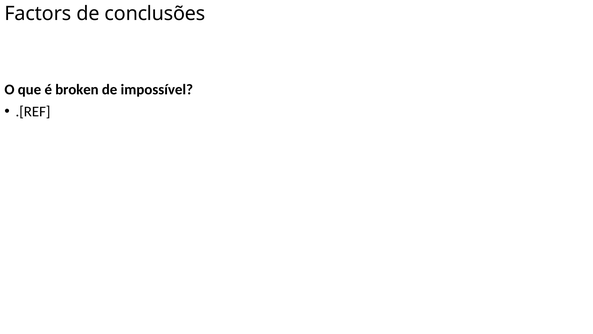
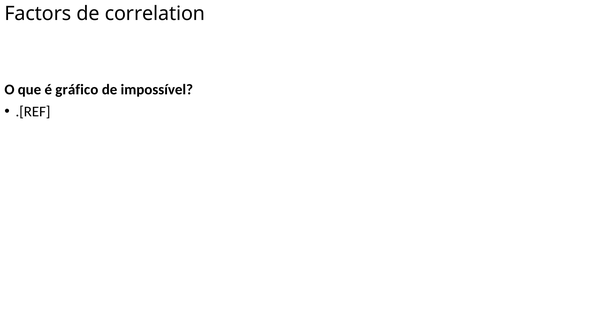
conclusões: conclusões -> correlation
broken: broken -> gráfico
